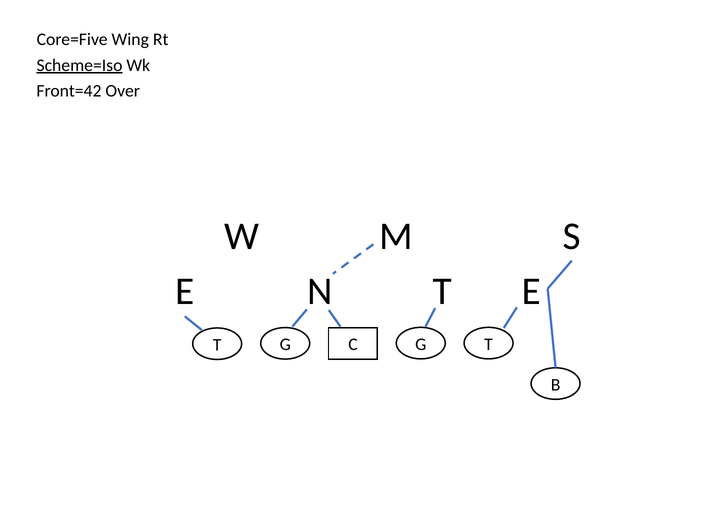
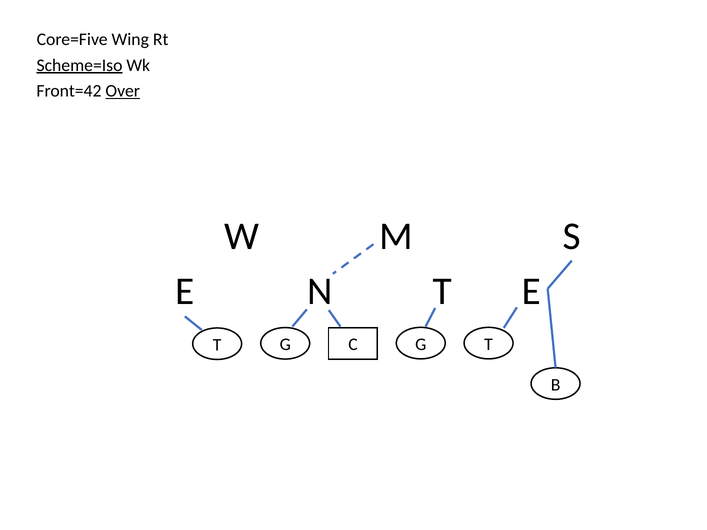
Over underline: none -> present
